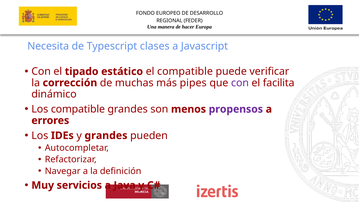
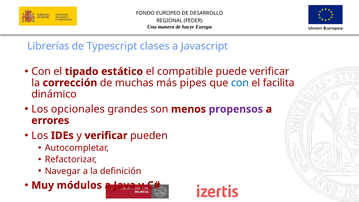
Necesita: Necesita -> Librerías
con at (240, 83) colour: purple -> blue
Los compatible: compatible -> opcionales
y grandes: grandes -> verificar
servicios: servicios -> módulos
